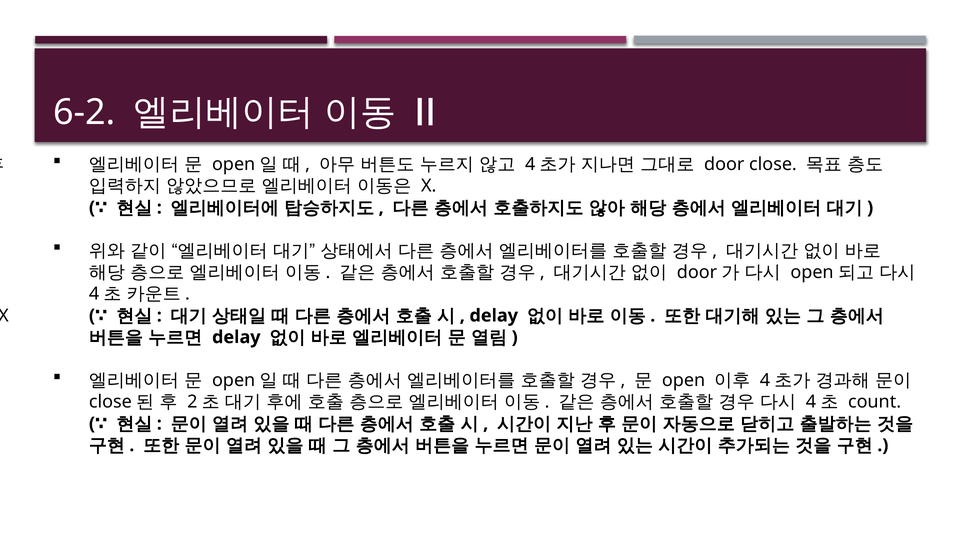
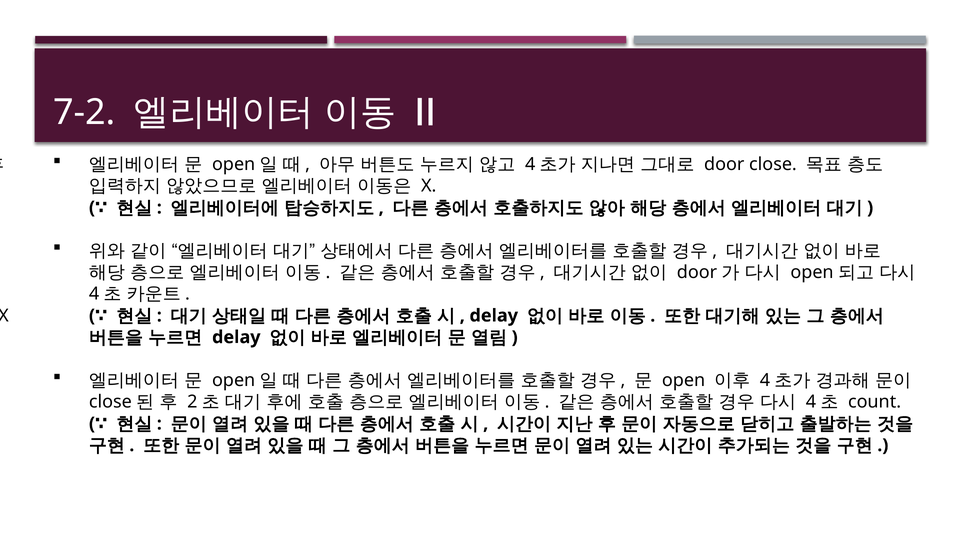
6-2: 6-2 -> 7-2
